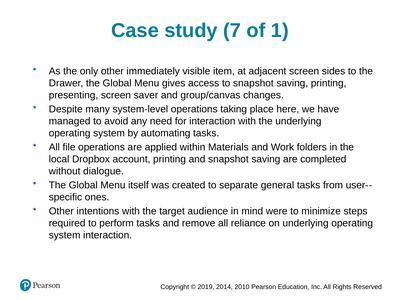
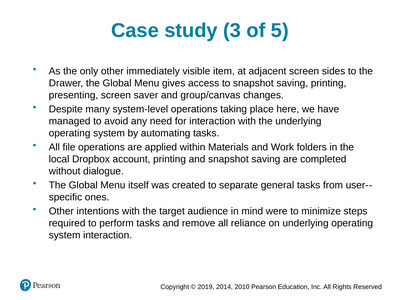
7: 7 -> 3
1: 1 -> 5
